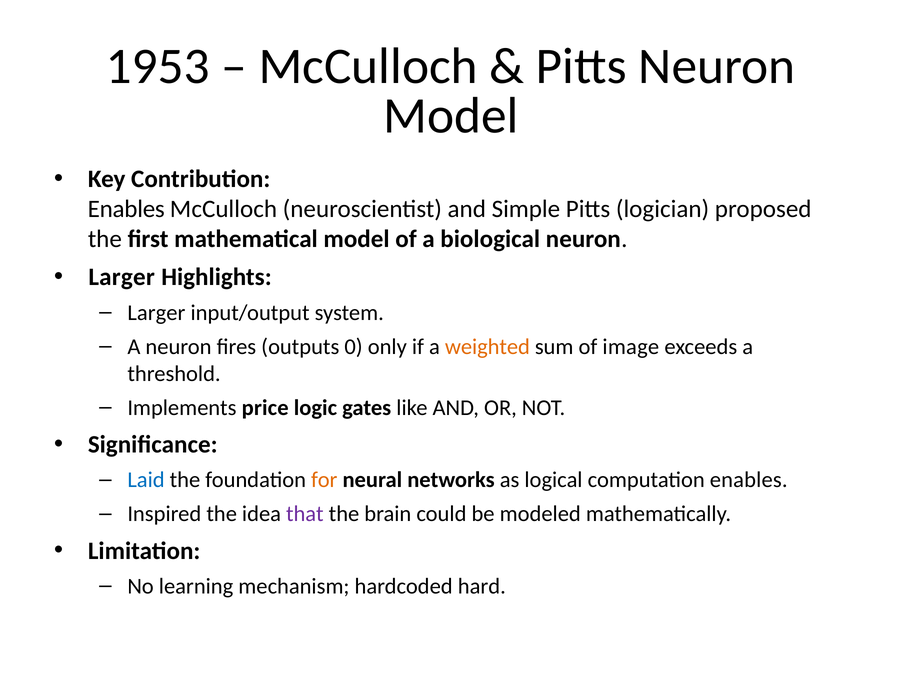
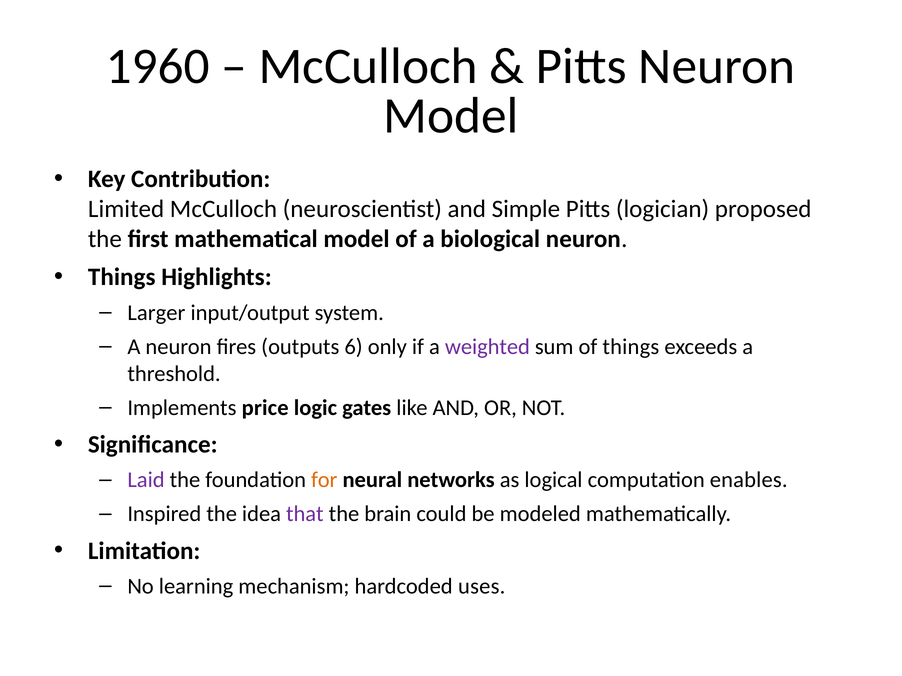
1953: 1953 -> 1960
Enables at (126, 209): Enables -> Limited
Larger at (122, 277): Larger -> Things
0: 0 -> 6
weighted colour: orange -> purple
of image: image -> things
Laid colour: blue -> purple
hard: hard -> uses
